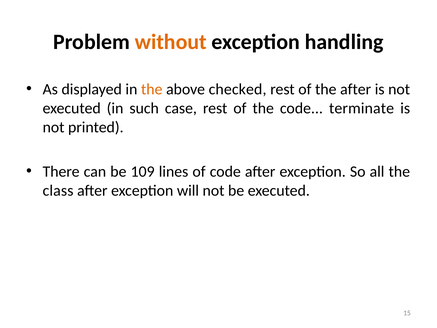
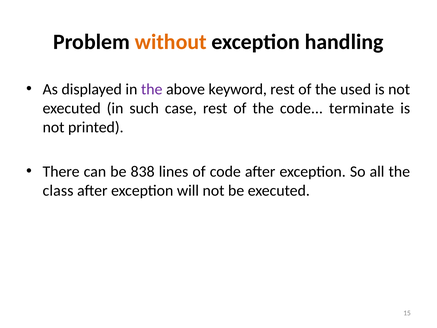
the at (152, 89) colour: orange -> purple
checked: checked -> keyword
the after: after -> used
109: 109 -> 838
